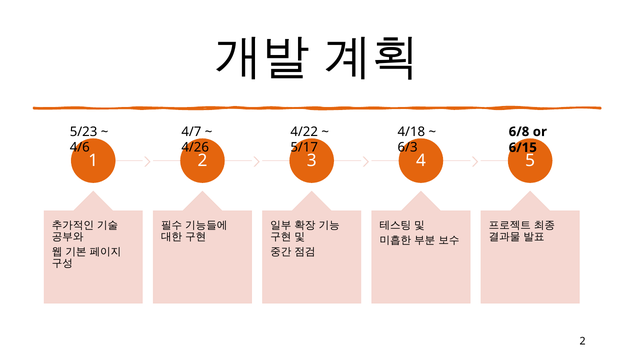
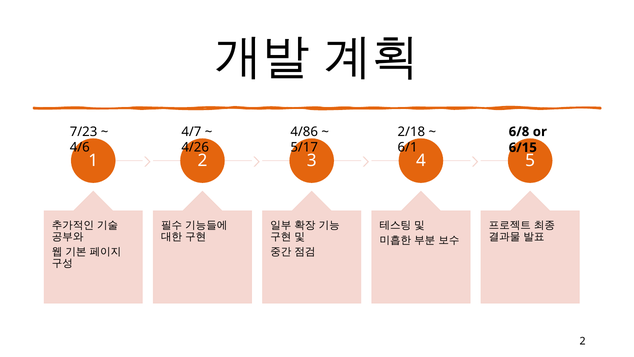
5/23: 5/23 -> 7/23
4/22: 4/22 -> 4/86
4/18: 4/18 -> 2/18
6/3: 6/3 -> 6/1
